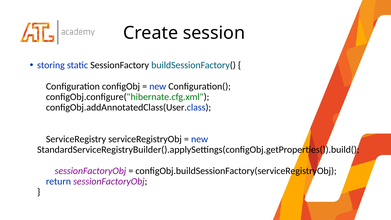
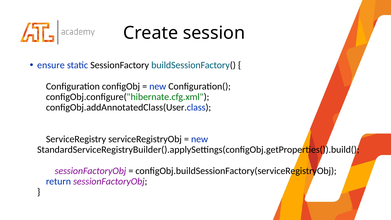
storing: storing -> ensure
